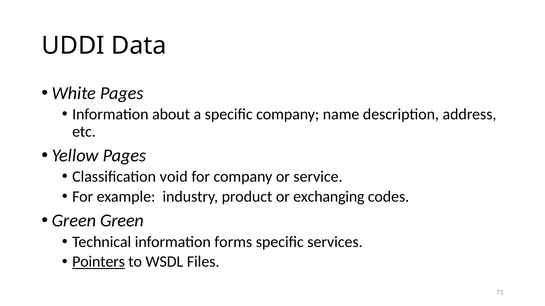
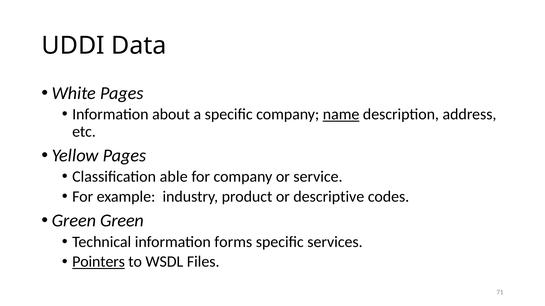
name underline: none -> present
void: void -> able
exchanging: exchanging -> descriptive
